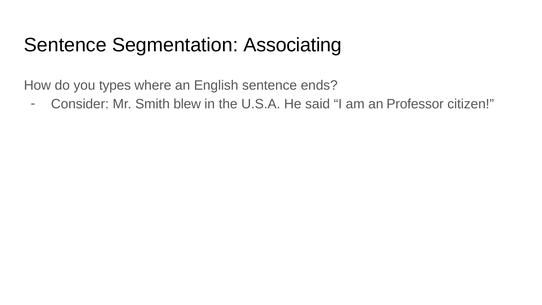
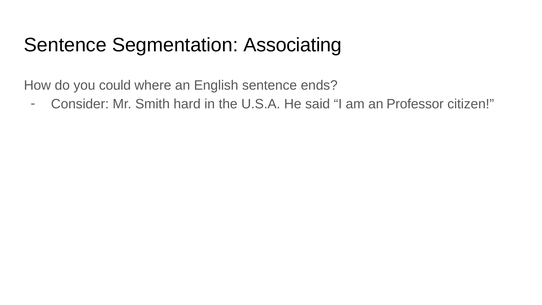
types: types -> could
blew: blew -> hard
